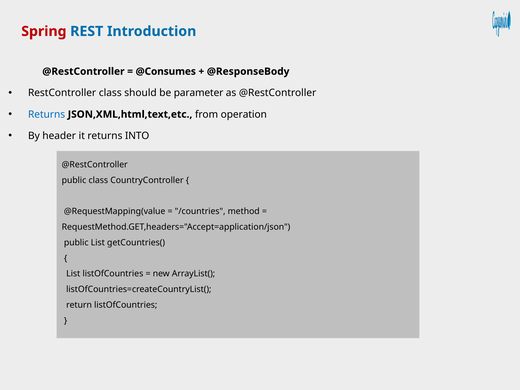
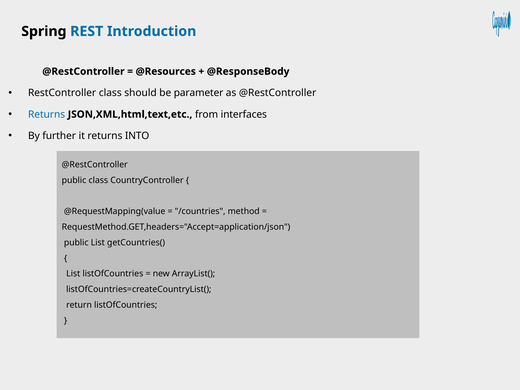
Spring colour: red -> black
@Consumes: @Consumes -> @Resources
operation: operation -> interfaces
header: header -> further
